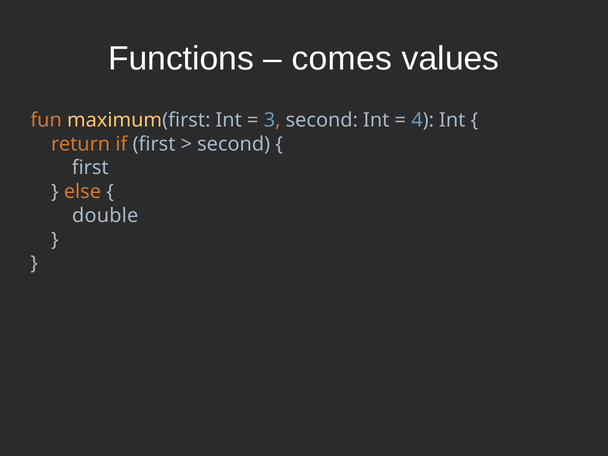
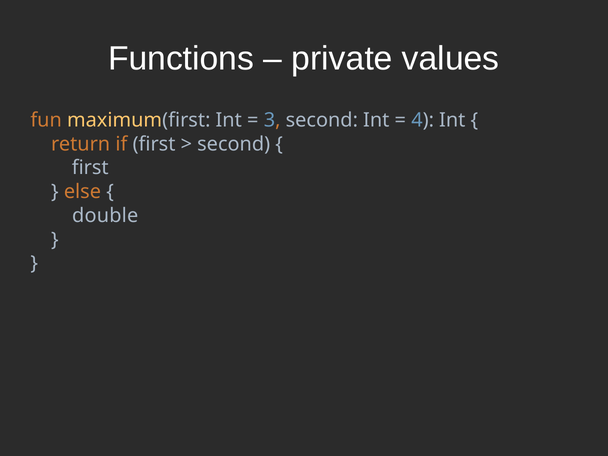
comes: comes -> private
